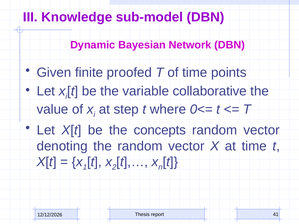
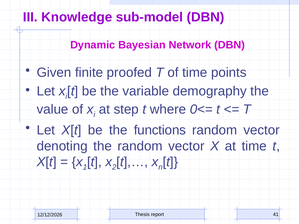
collaborative: collaborative -> demography
concepts: concepts -> functions
